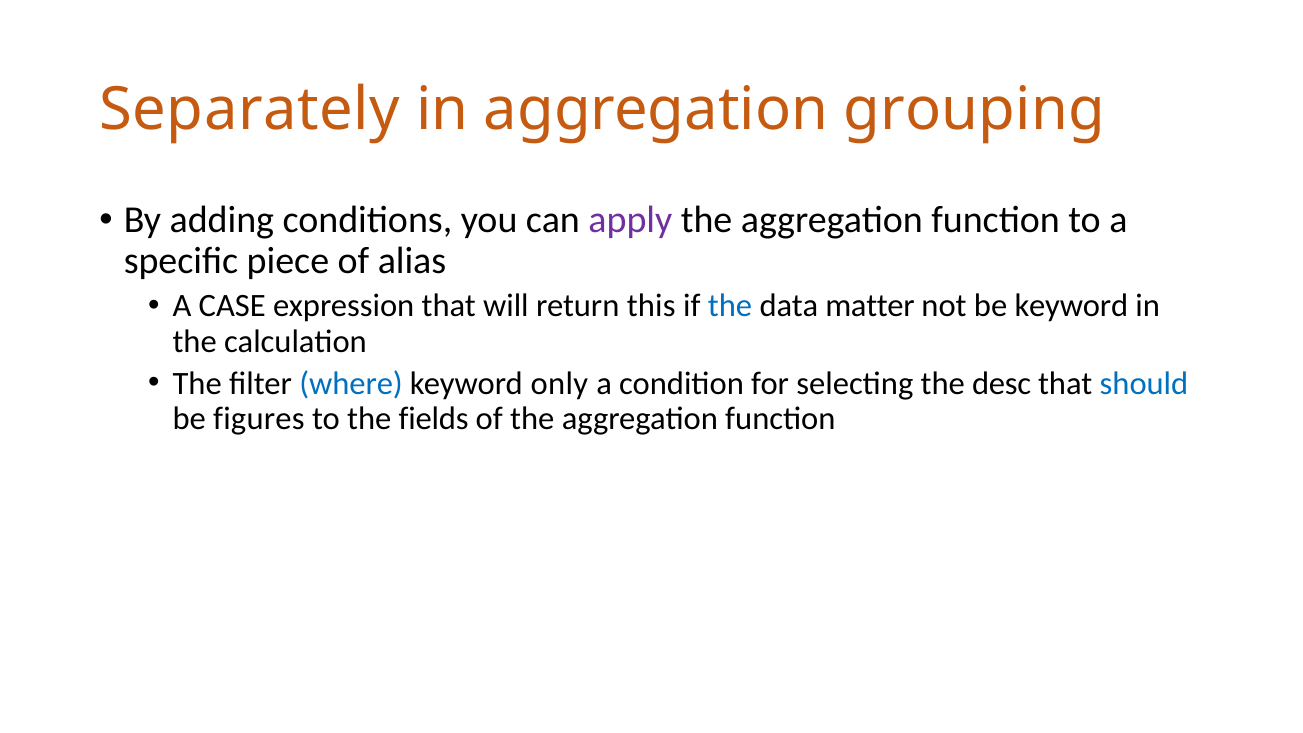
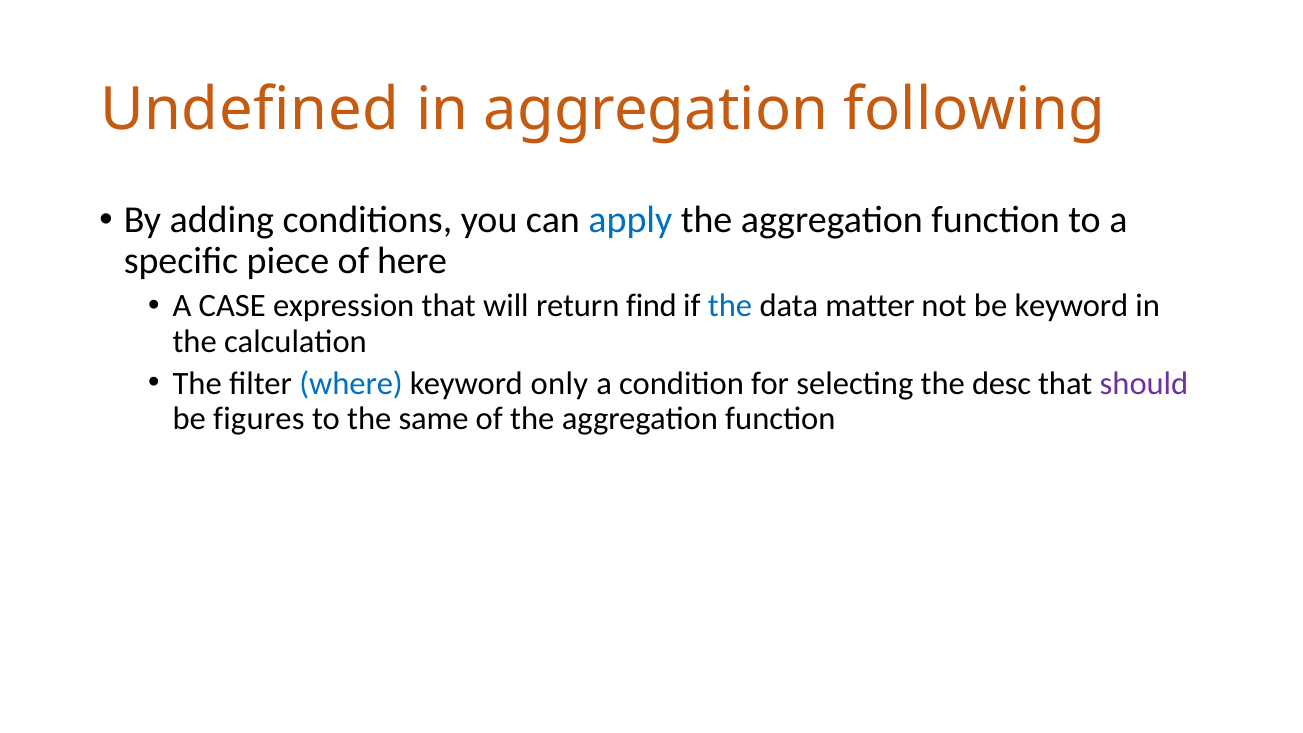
Separately: Separately -> Undefined
grouping: grouping -> following
apply colour: purple -> blue
alias: alias -> here
this: this -> find
should colour: blue -> purple
fields: fields -> same
